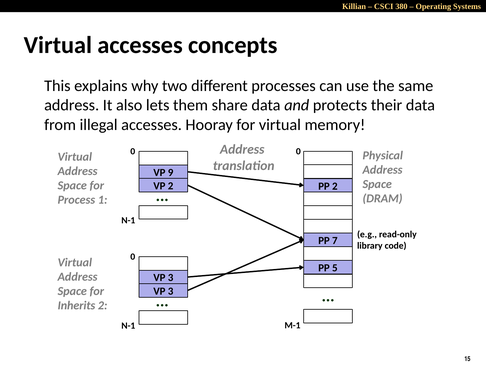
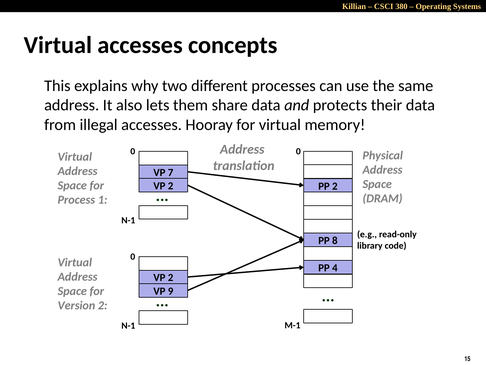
9: 9 -> 7
7: 7 -> 8
5: 5 -> 4
3 at (171, 277): 3 -> 2
3 at (171, 291): 3 -> 9
Inherits: Inherits -> Version
